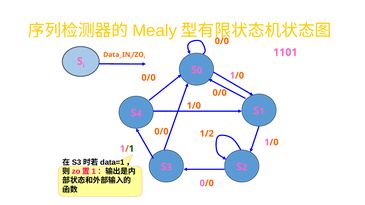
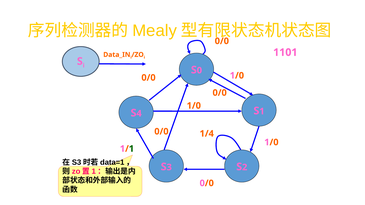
1/2: 1/2 -> 1/4
